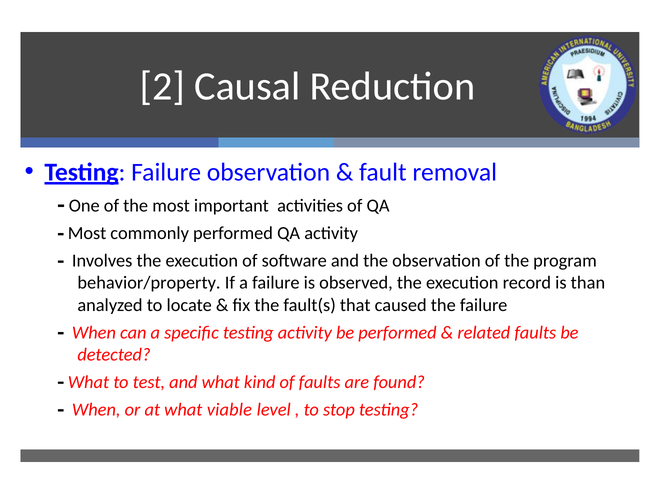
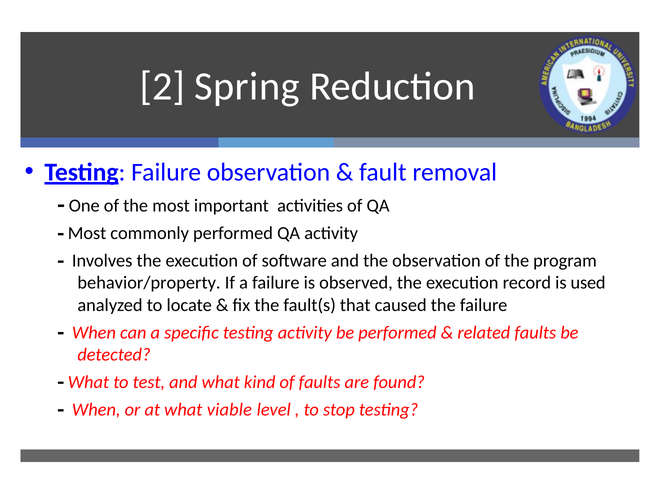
Causal: Causal -> Spring
than: than -> used
